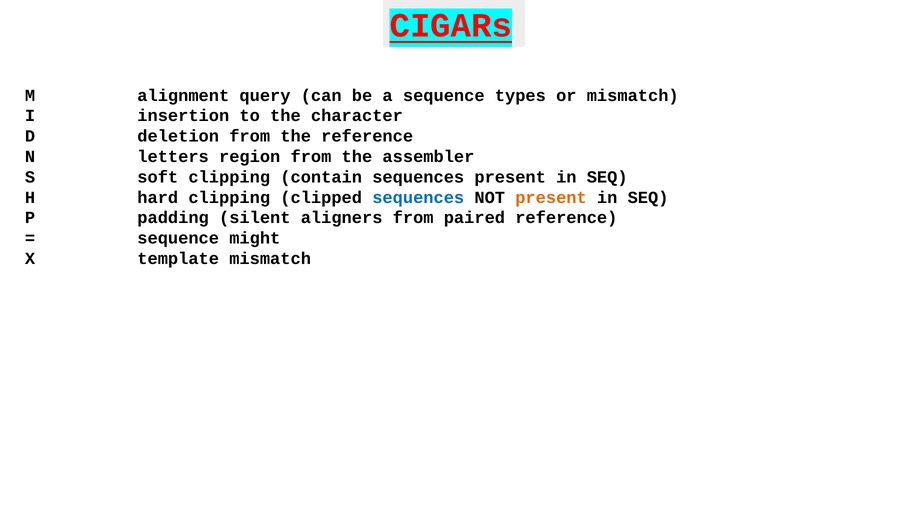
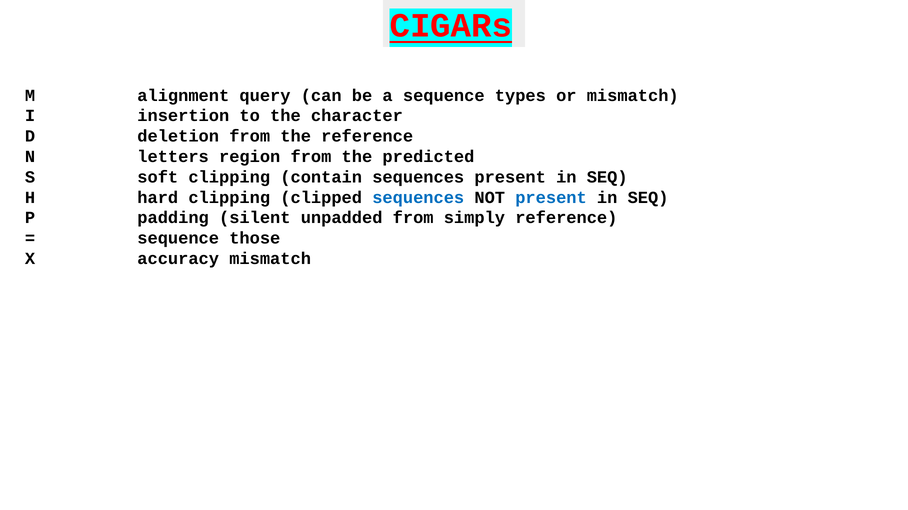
assembler: assembler -> predicted
present at (551, 198) colour: orange -> blue
aligners: aligners -> unpadded
paired: paired -> simply
might: might -> those
template: template -> accuracy
